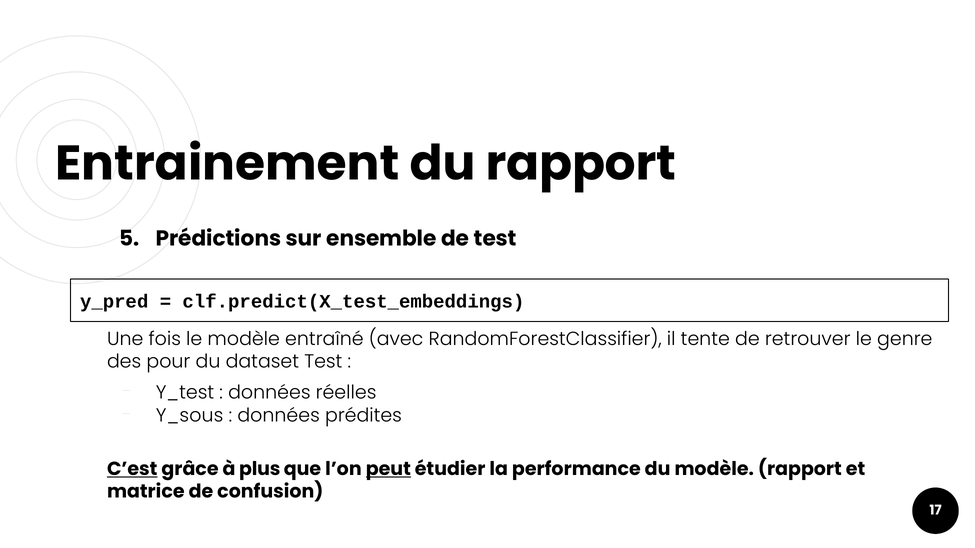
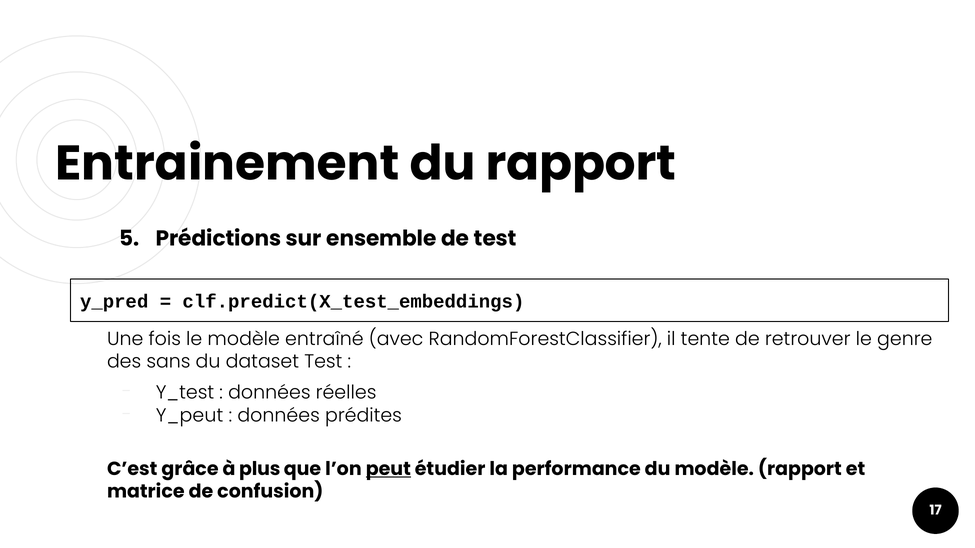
pour: pour -> sans
Y_sous: Y_sous -> Y_peut
C’est underline: present -> none
